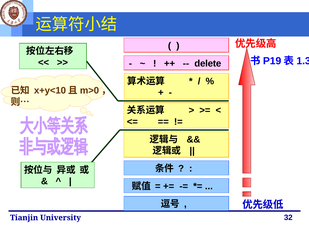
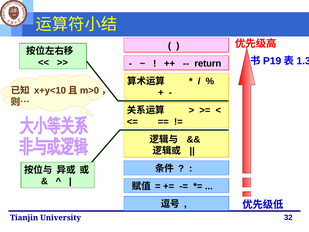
delete: delete -> return
